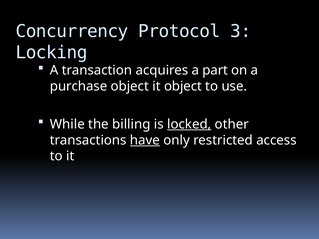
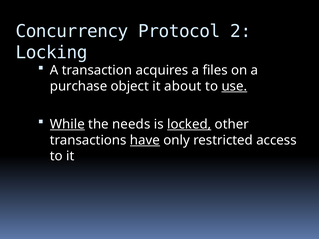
3: 3 -> 2
part: part -> files
it object: object -> about
use underline: none -> present
While underline: none -> present
billing: billing -> needs
